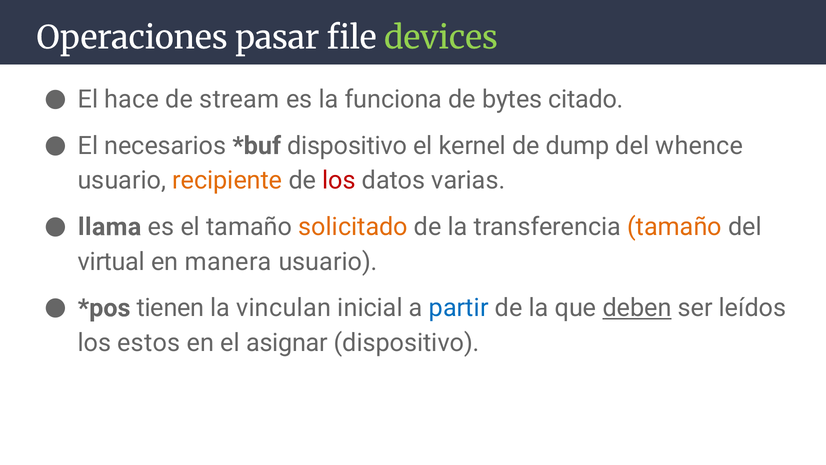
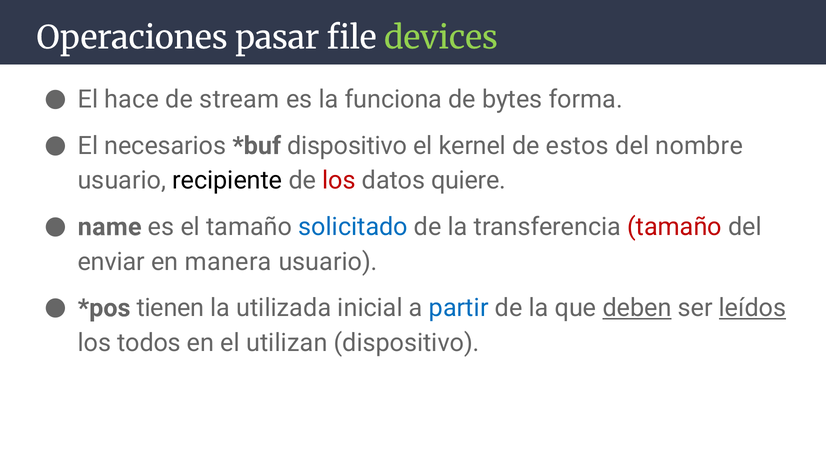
citado: citado -> forma
dump: dump -> estos
whence: whence -> nombre
recipiente colour: orange -> black
varias: varias -> quiere
llama: llama -> name
solicitado colour: orange -> blue
tamaño at (675, 227) colour: orange -> red
virtual: virtual -> enviar
vinculan: vinculan -> utilizada
leídos underline: none -> present
estos: estos -> todos
asignar: asignar -> utilizan
